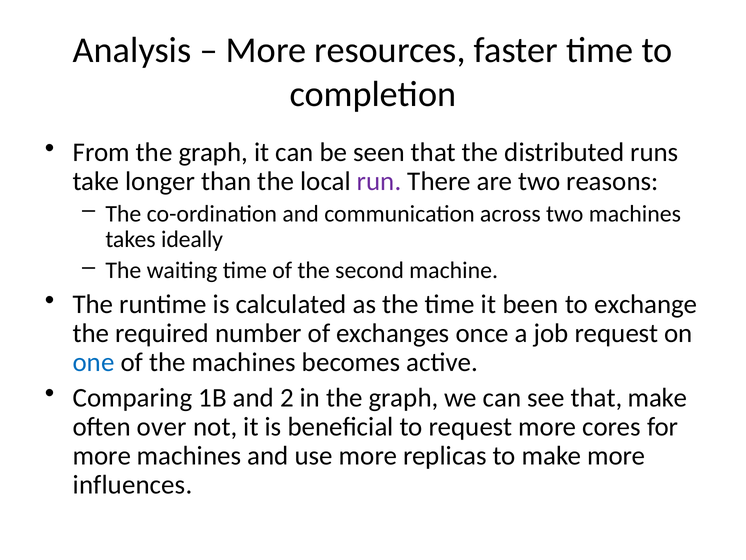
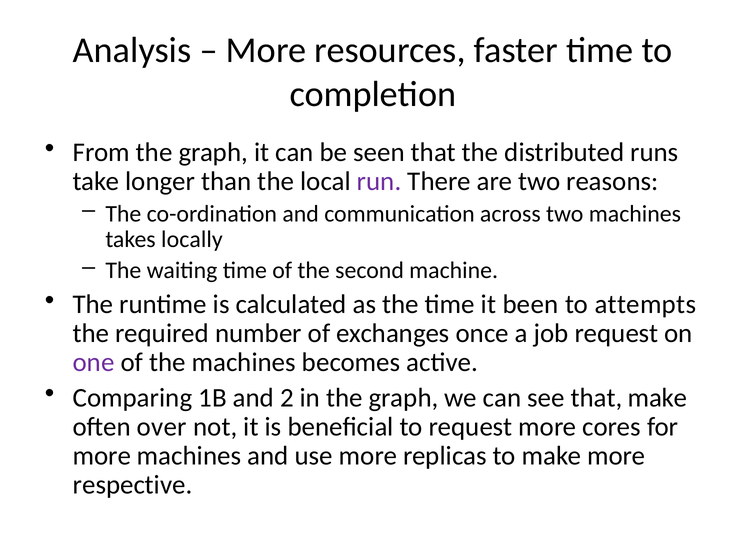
ideally: ideally -> locally
exchange: exchange -> attempts
one colour: blue -> purple
influences: influences -> respective
